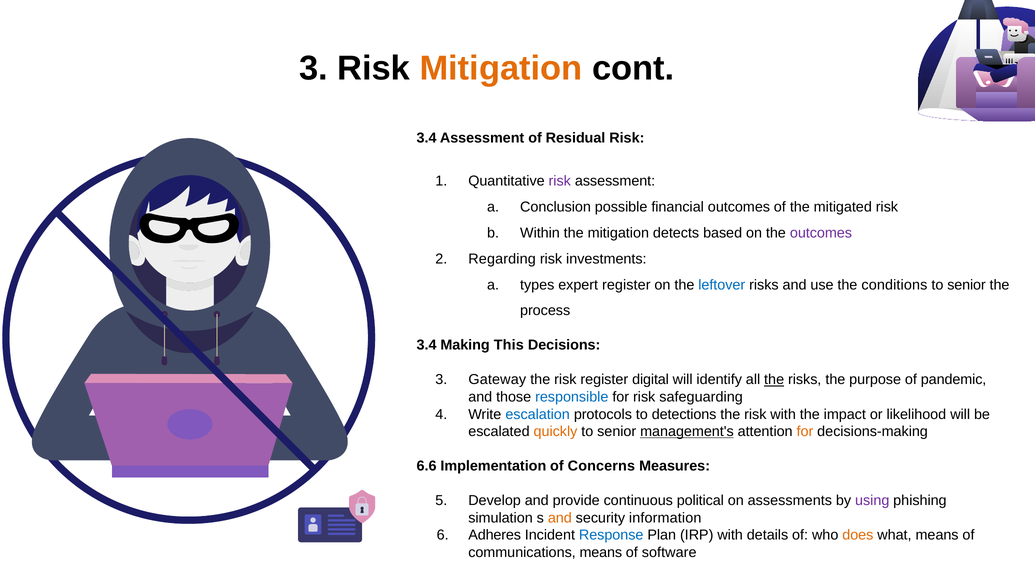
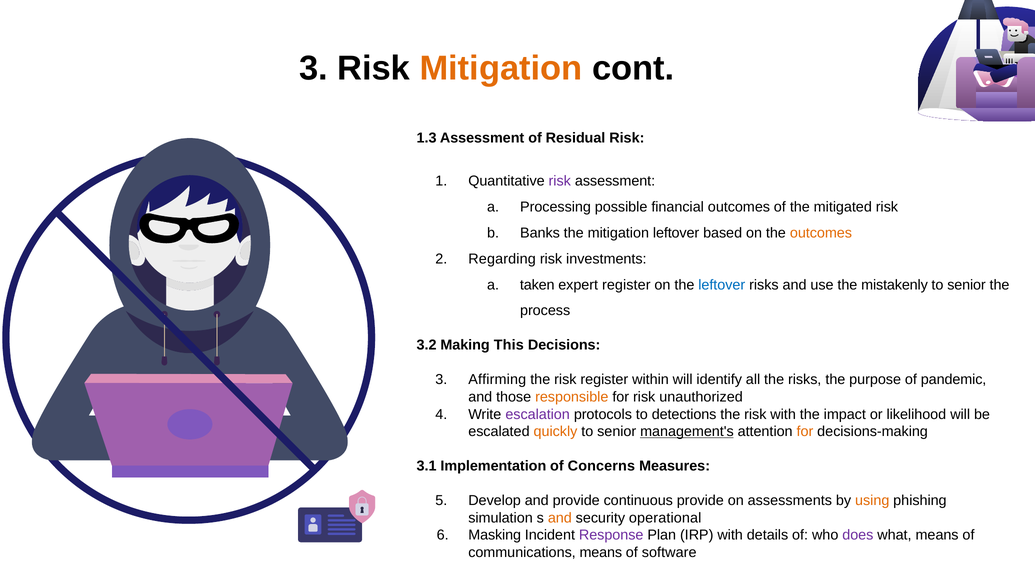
3.4 at (427, 138): 3.4 -> 1.3
Conclusion: Conclusion -> Processing
Within: Within -> Banks
mitigation detects: detects -> leftover
outcomes at (821, 233) colour: purple -> orange
types: types -> taken
conditions: conditions -> mistakenly
3.4 at (427, 345): 3.4 -> 3.2
Gateway: Gateway -> Affirming
digital: digital -> within
the at (774, 380) underline: present -> none
responsible colour: blue -> orange
safeguarding: safeguarding -> unauthorized
escalation colour: blue -> purple
6.6: 6.6 -> 3.1
continuous political: political -> provide
using colour: purple -> orange
information: information -> operational
Adheres: Adheres -> Masking
Response colour: blue -> purple
does colour: orange -> purple
